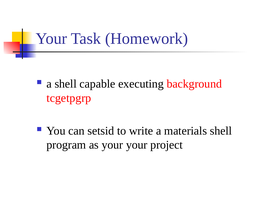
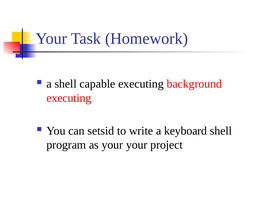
tcgetpgrp at (69, 98): tcgetpgrp -> executing
materials: materials -> keyboard
